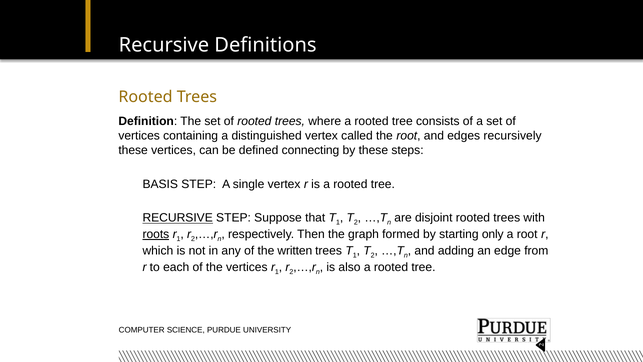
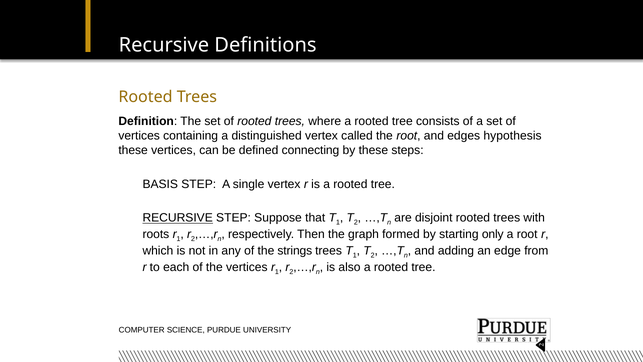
recursively: recursively -> hypothesis
roots underline: present -> none
written: written -> strings
